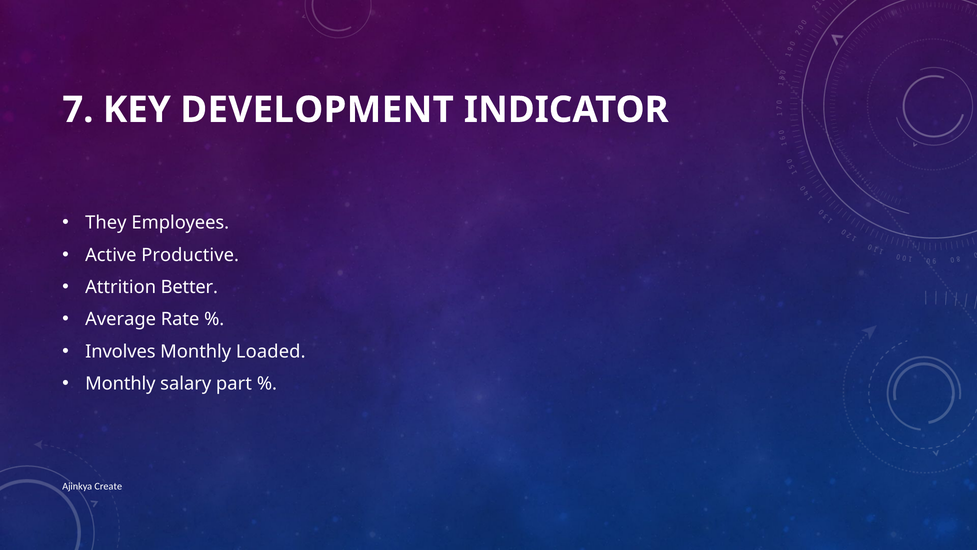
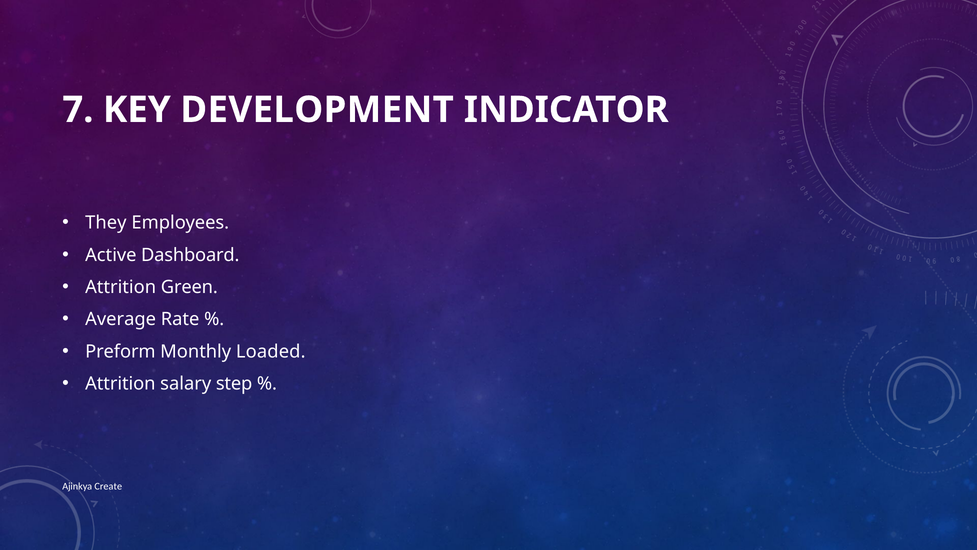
Productive: Productive -> Dashboard
Better: Better -> Green
Involves: Involves -> Preform
Monthly at (120, 383): Monthly -> Attrition
part: part -> step
